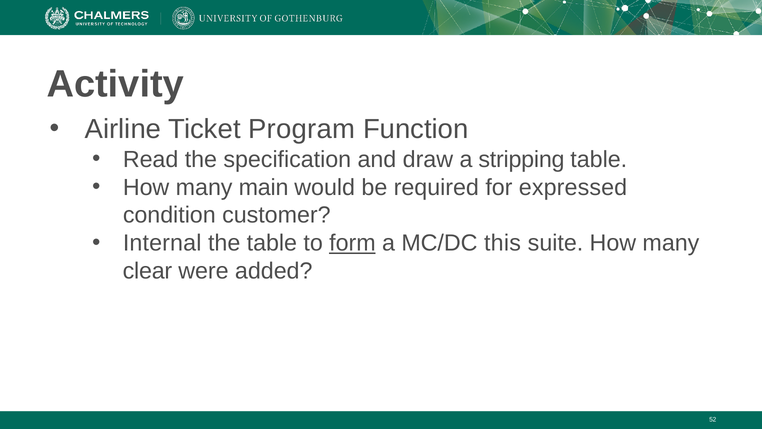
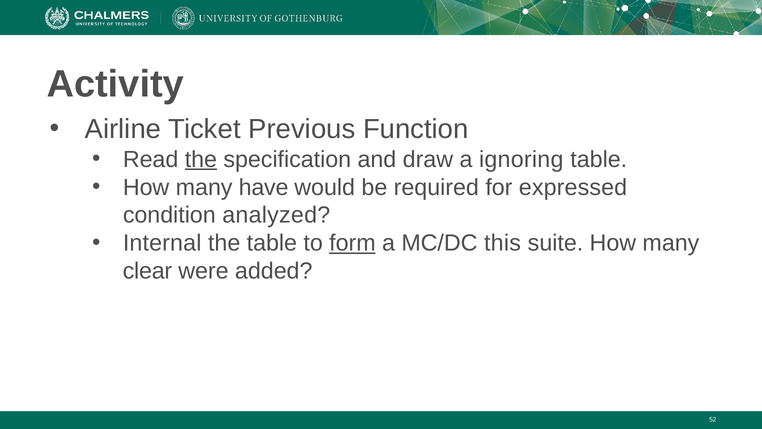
Program: Program -> Previous
the at (201, 159) underline: none -> present
stripping: stripping -> ignoring
main: main -> have
customer: customer -> analyzed
